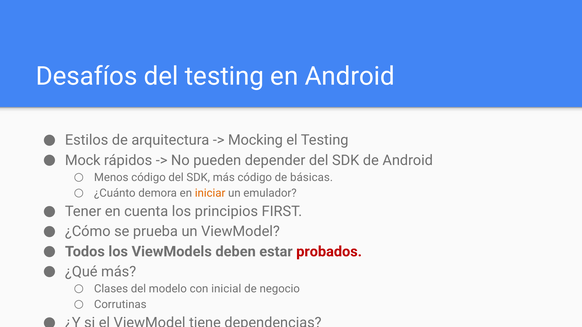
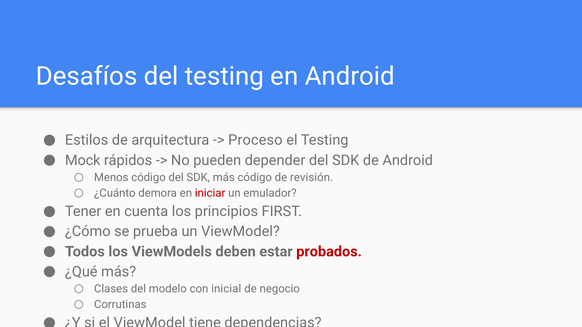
Mocking: Mocking -> Proceso
básicas: básicas -> revisión
iniciar colour: orange -> red
